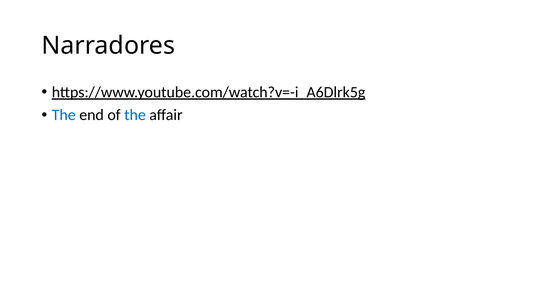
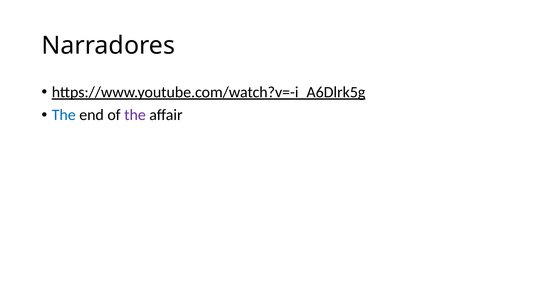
the at (135, 115) colour: blue -> purple
